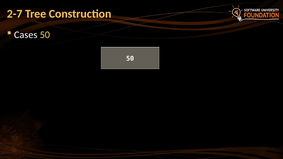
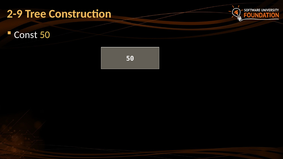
2-7: 2-7 -> 2-9
Cases: Cases -> Const
